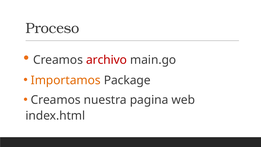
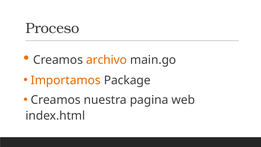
archivo colour: red -> orange
